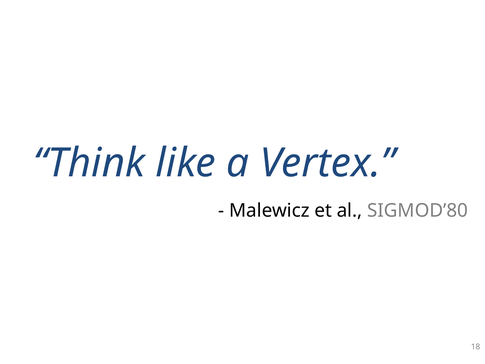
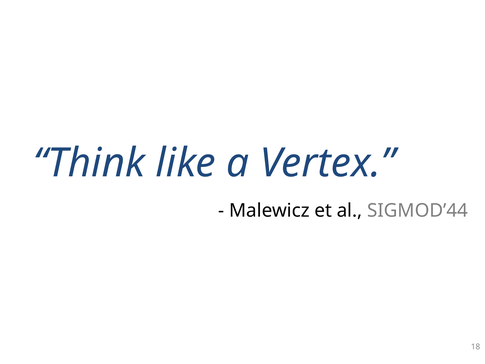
SIGMOD’80: SIGMOD’80 -> SIGMOD’44
